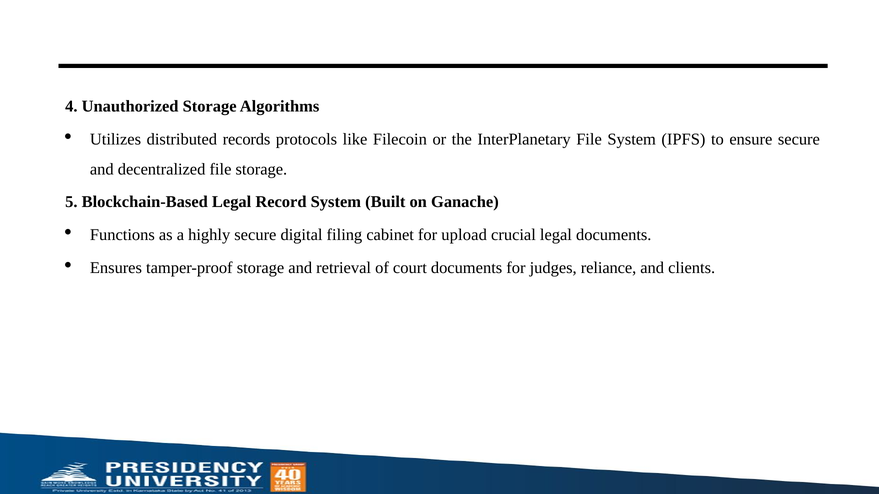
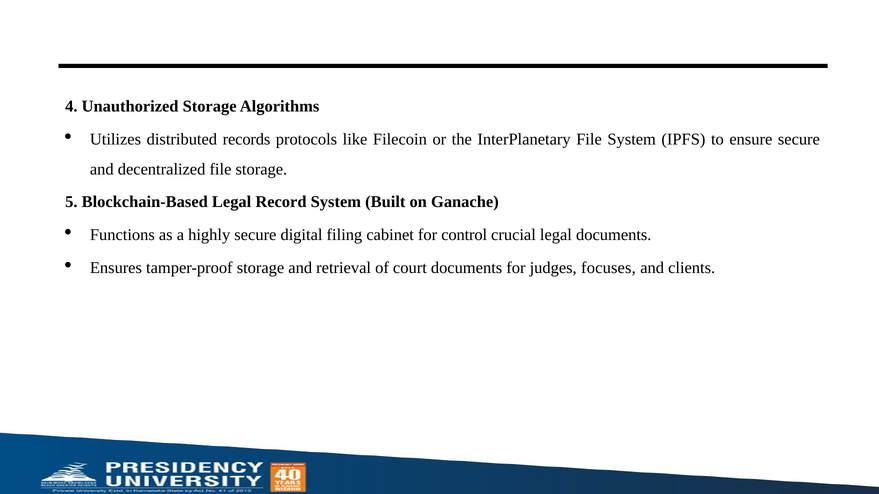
upload: upload -> control
reliance: reliance -> focuses
